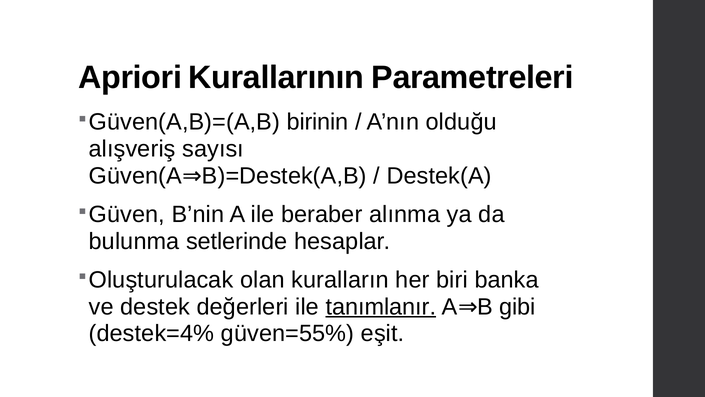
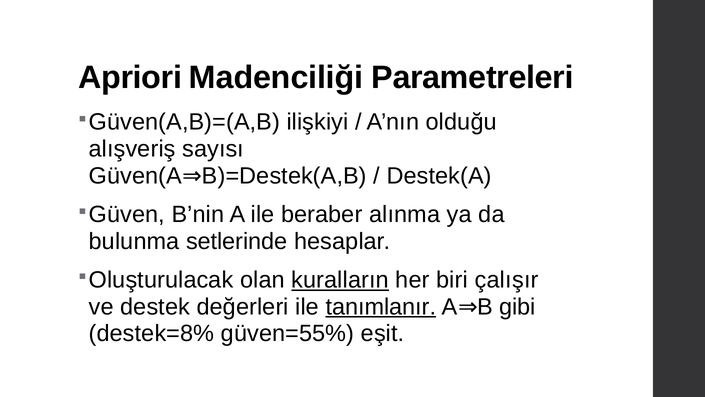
Kurallarının: Kurallarının -> Madenciliği
birinin: birinin -> ilişkiyi
kuralların underline: none -> present
banka: banka -> çalışır
destek=4%: destek=4% -> destek=8%
